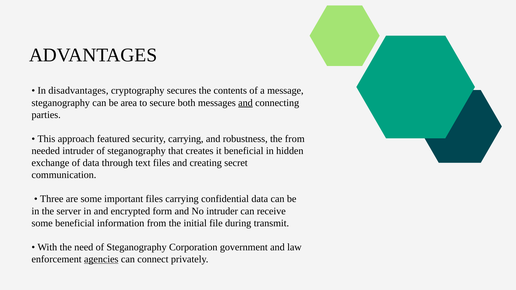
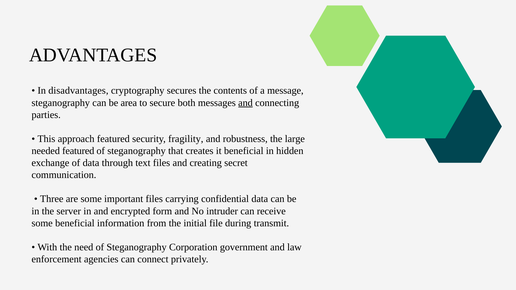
security carrying: carrying -> fragility
the from: from -> large
needed intruder: intruder -> featured
agencies underline: present -> none
